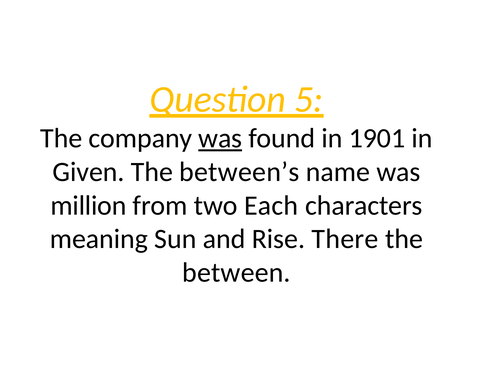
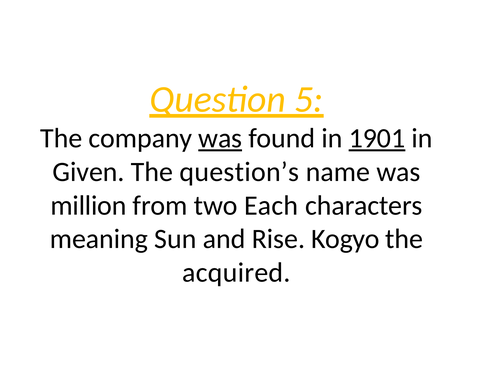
1901 underline: none -> present
between’s: between’s -> question’s
There: There -> Kogyo
between: between -> acquired
